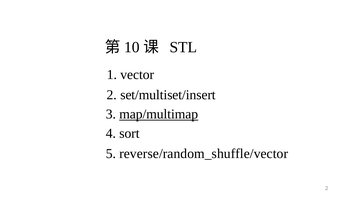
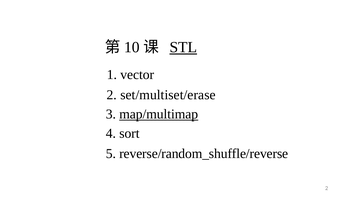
STL underline: none -> present
set/multiset/insert: set/multiset/insert -> set/multiset/erase
reverse/random_shuffle/vector: reverse/random_shuffle/vector -> reverse/random_shuffle/reverse
